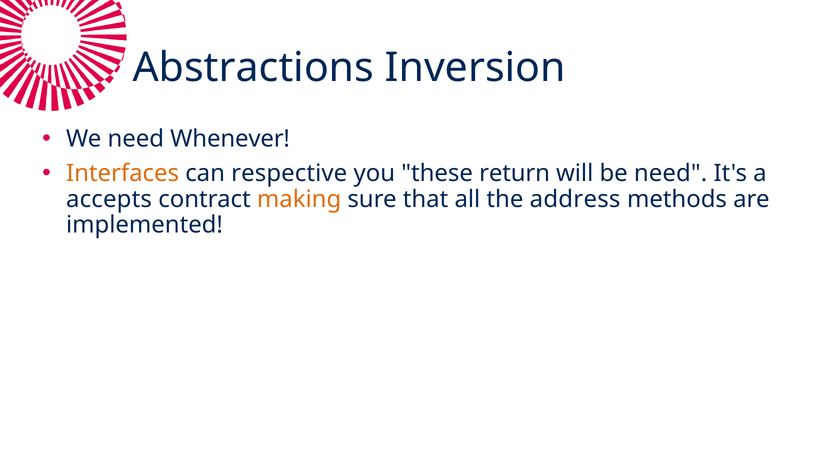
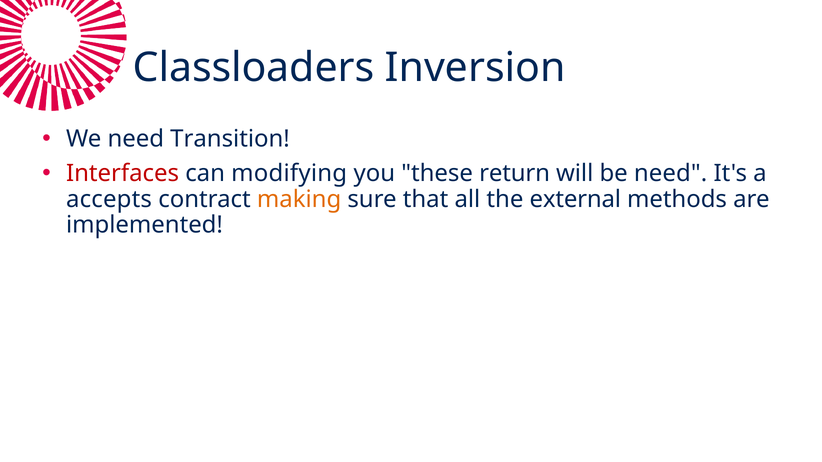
Abstractions: Abstractions -> Classloaders
Whenever: Whenever -> Transition
Interfaces colour: orange -> red
respective: respective -> modifying
address: address -> external
